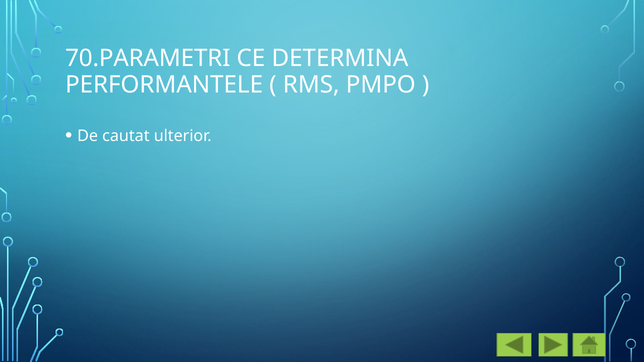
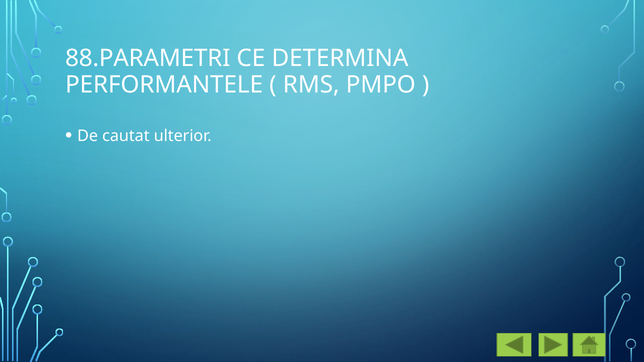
70.PARAMETRI: 70.PARAMETRI -> 88.PARAMETRI
